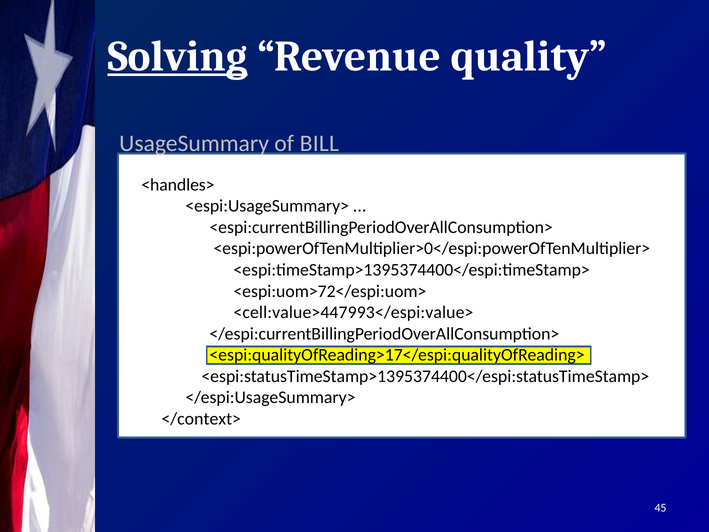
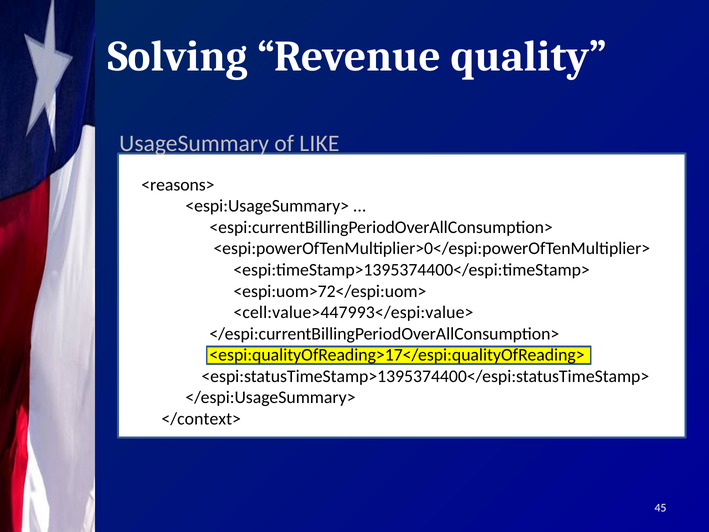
Solving underline: present -> none
BILL: BILL -> LIKE
<handles>: <handles> -> <reasons>
